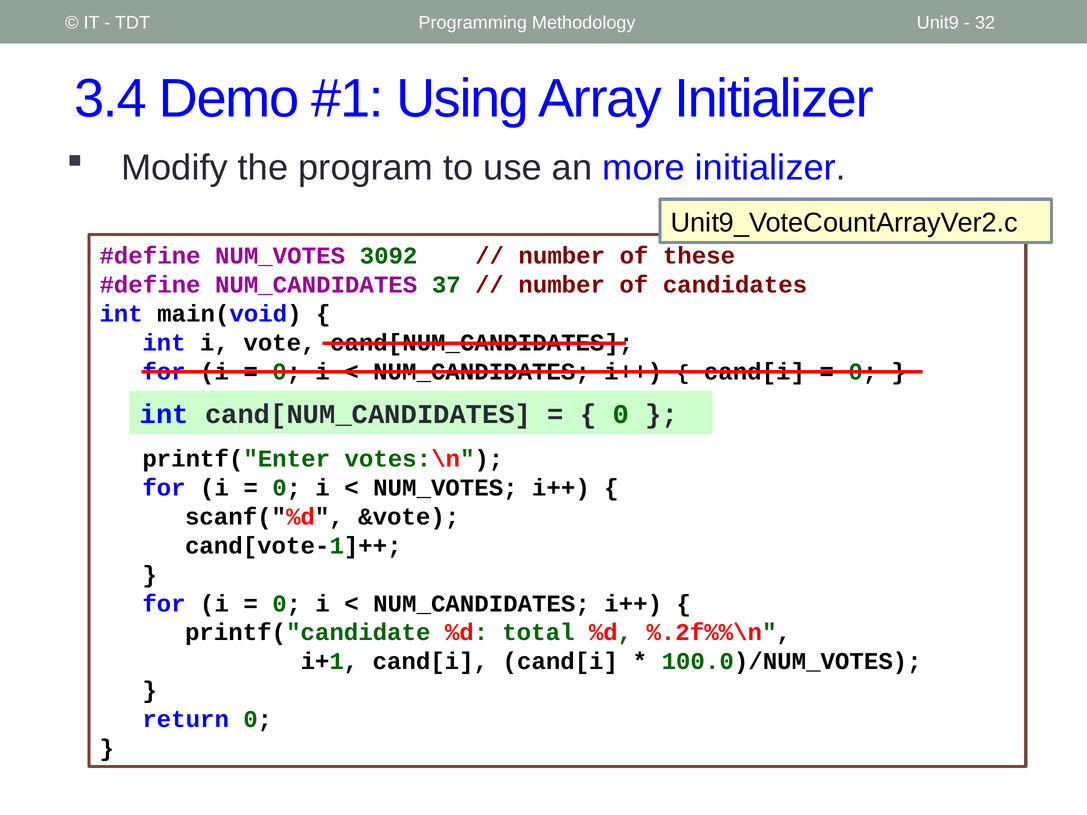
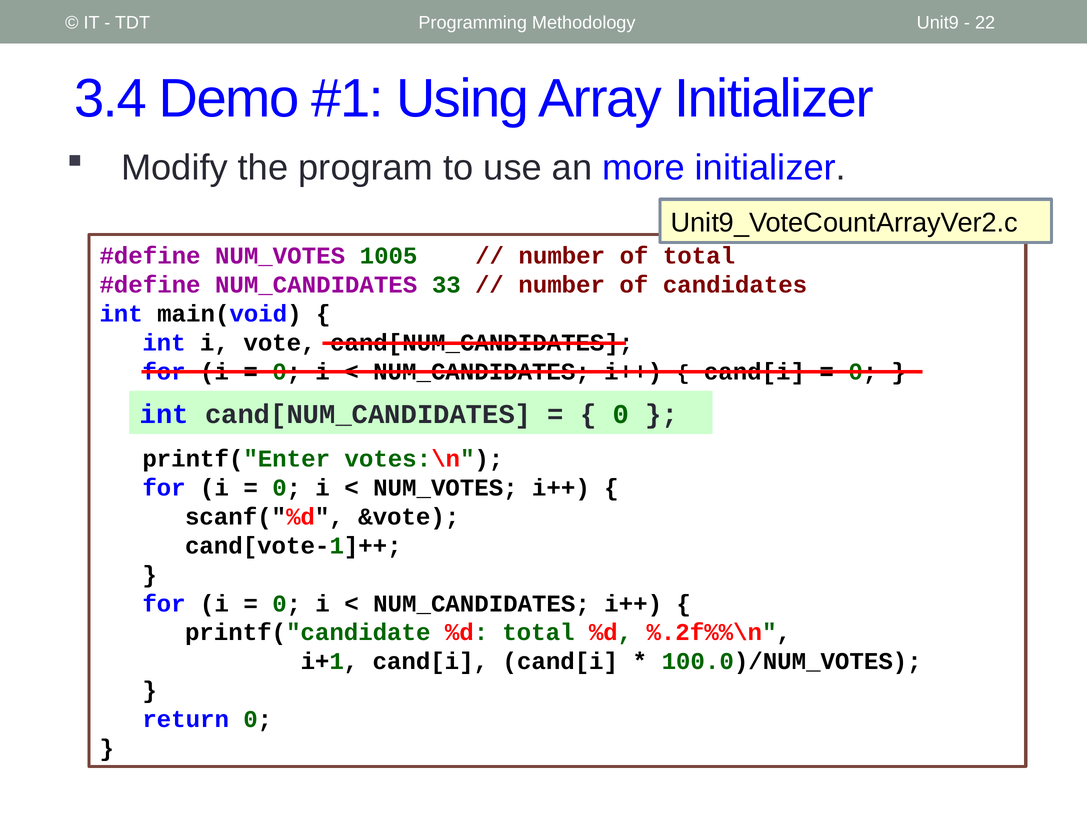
32: 32 -> 22
3092: 3092 -> 1005
of these: these -> total
37: 37 -> 33
